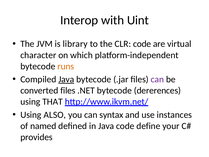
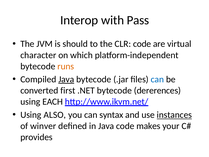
Uint: Uint -> Pass
library: library -> should
can at (157, 79) colour: purple -> blue
converted files: files -> first
THAT: THAT -> EACH
instances underline: none -> present
named: named -> winver
define: define -> makes
